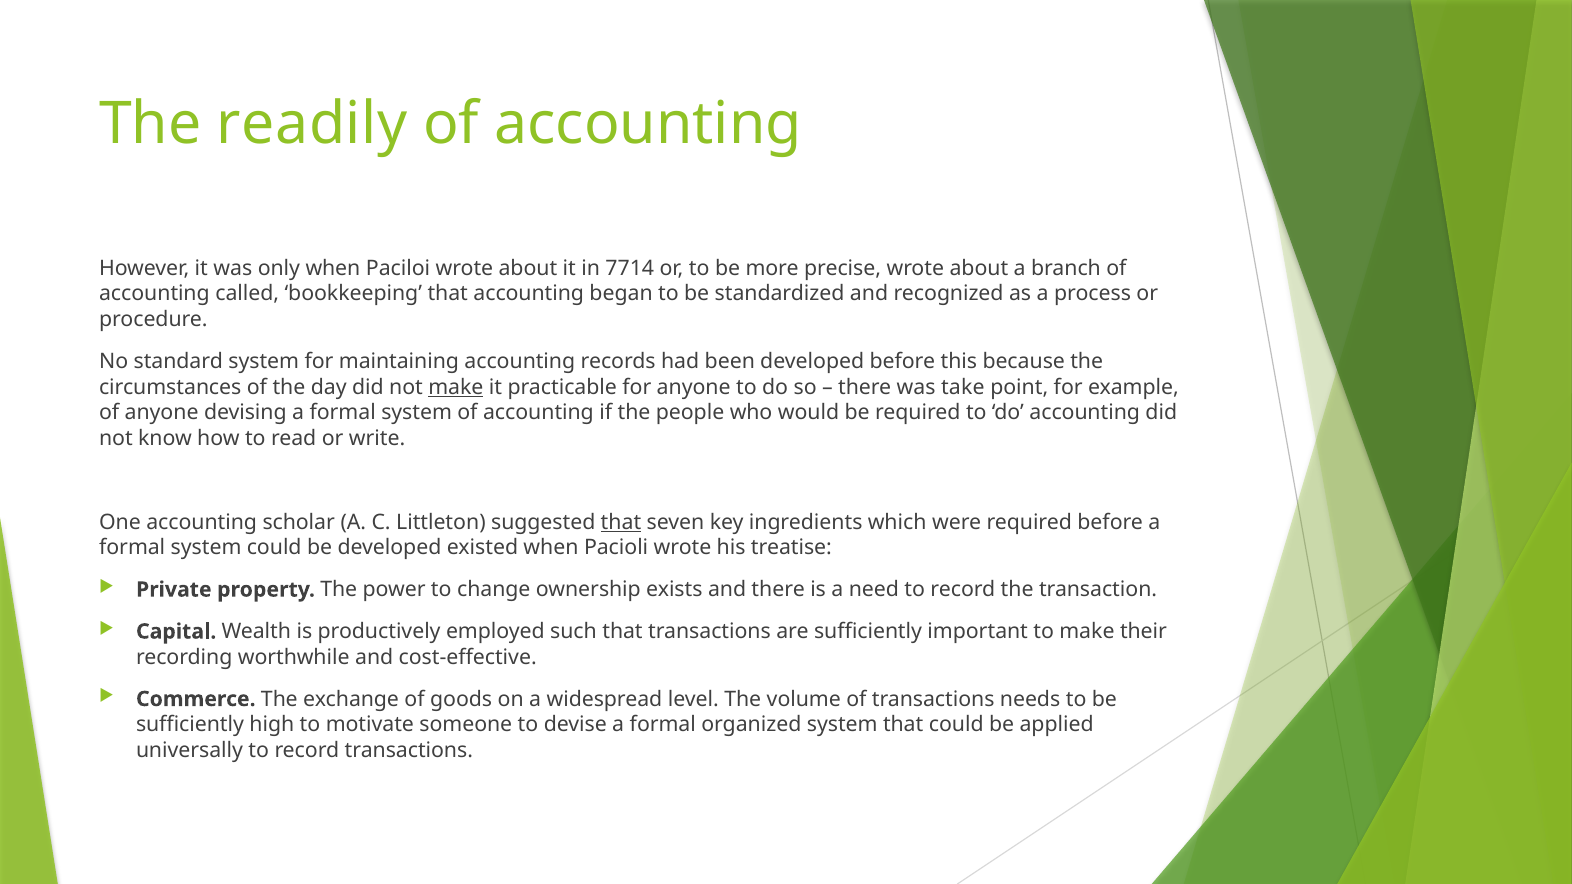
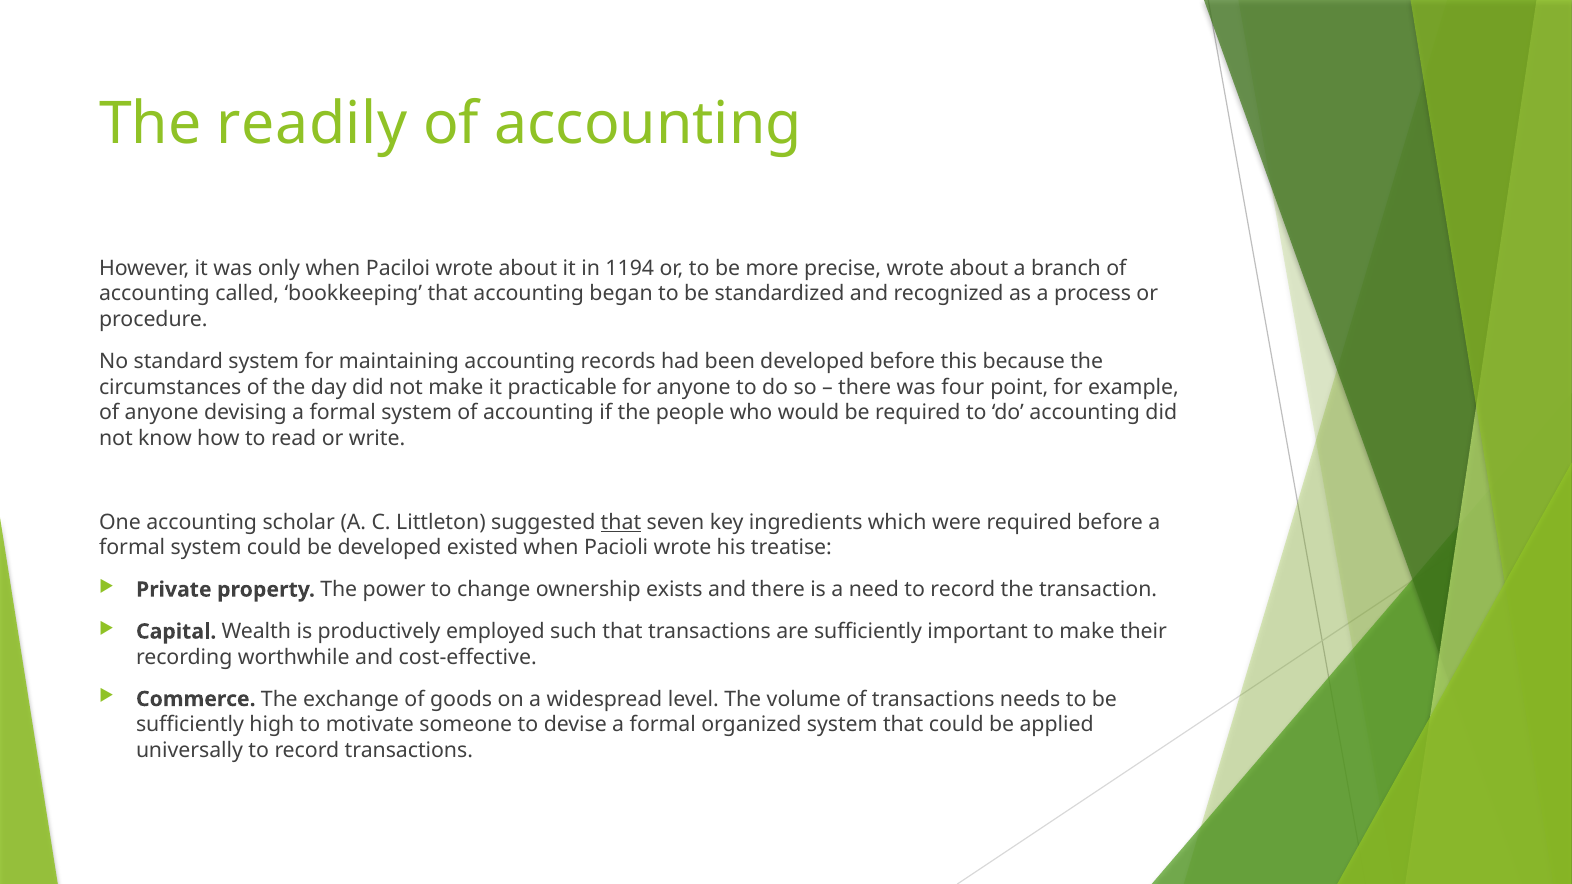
7714: 7714 -> 1194
make at (456, 387) underline: present -> none
take: take -> four
